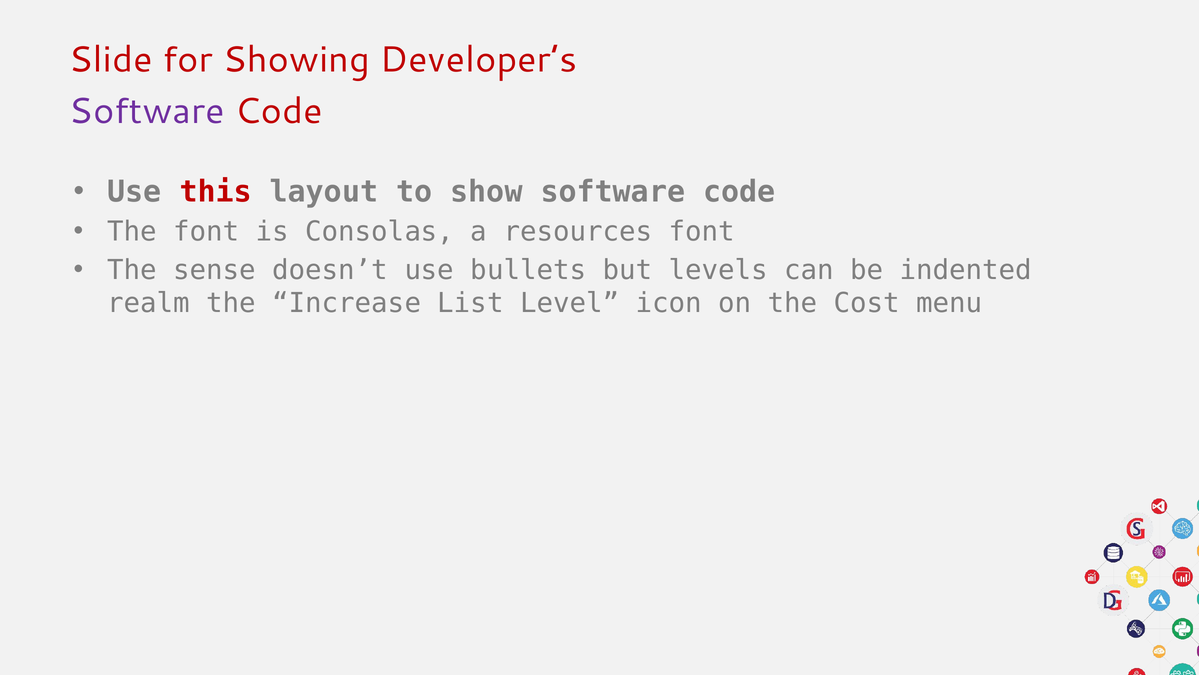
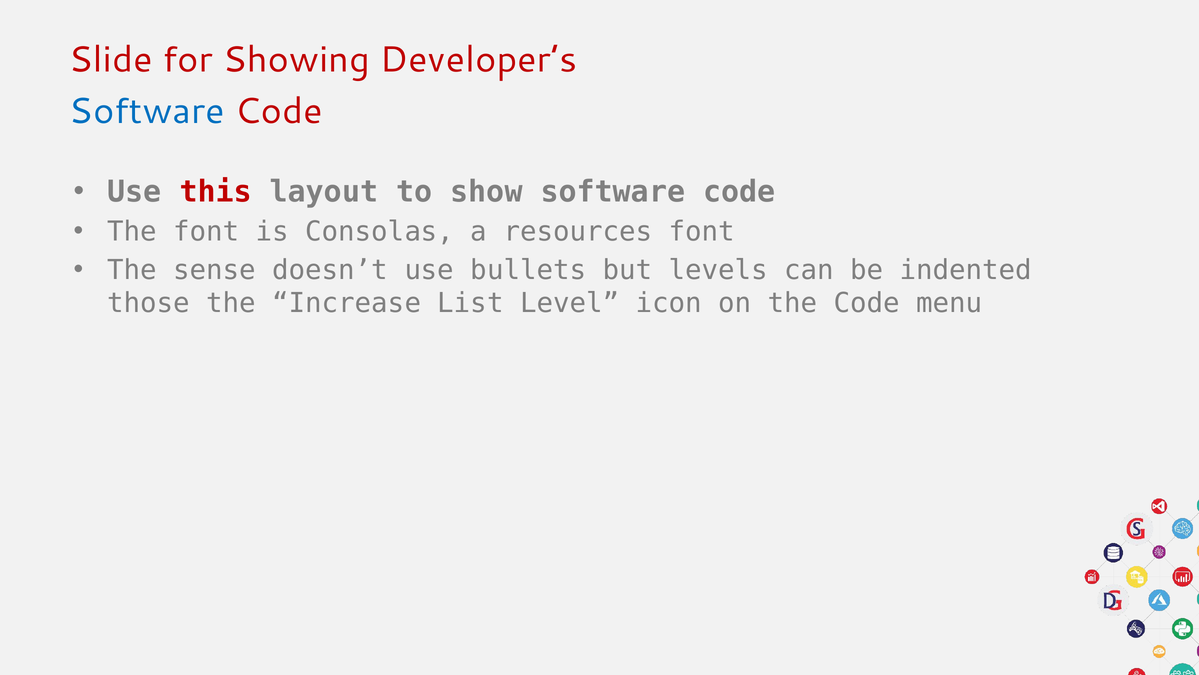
Software at (147, 111) colour: purple -> blue
realm: realm -> those
the Cost: Cost -> Code
